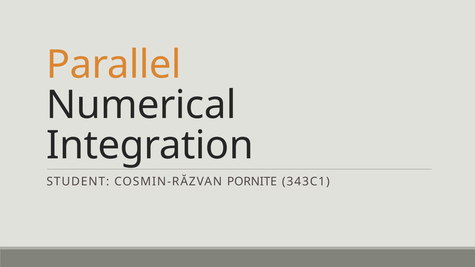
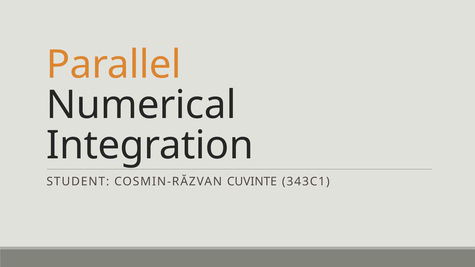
PORNITE: PORNITE -> CUVINTE
